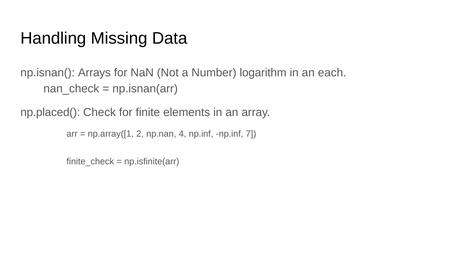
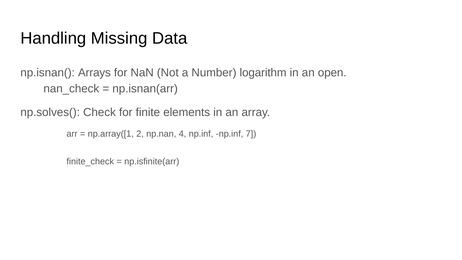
each: each -> open
np.placed(: np.placed( -> np.solves(
